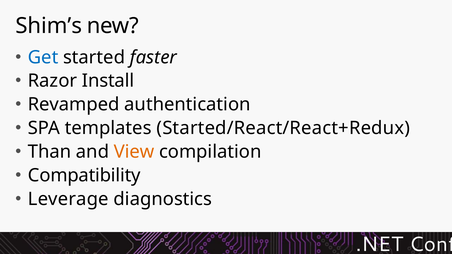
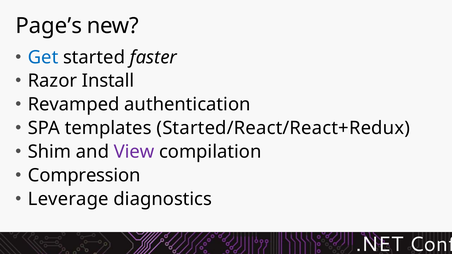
Shim’s: Shim’s -> Page’s
Than: Than -> Shim
View colour: orange -> purple
Compatibility: Compatibility -> Compression
